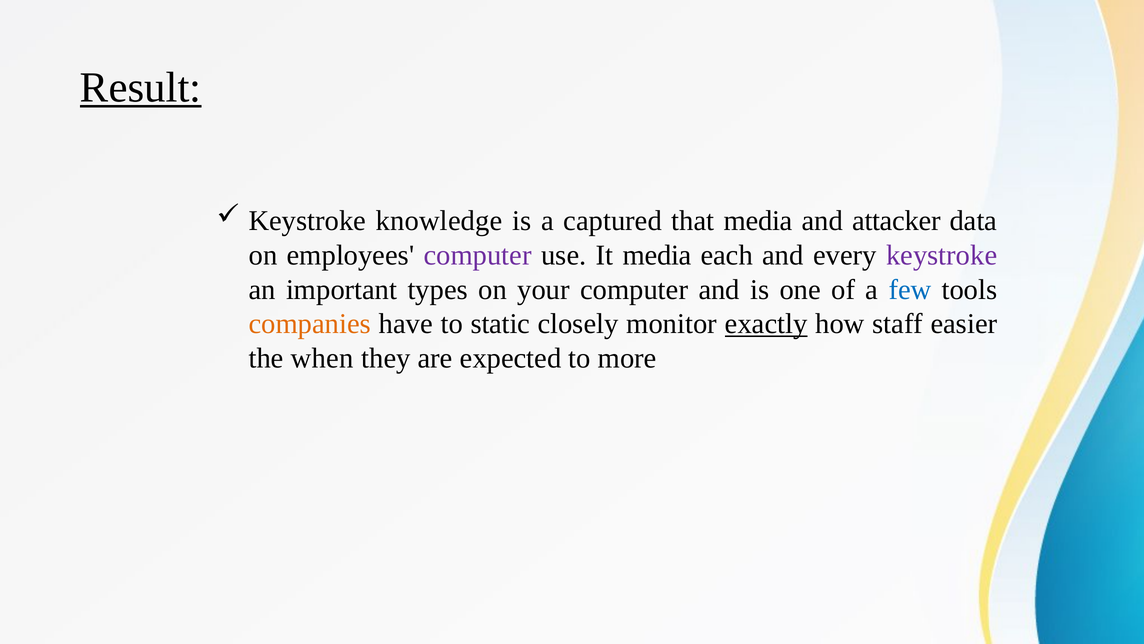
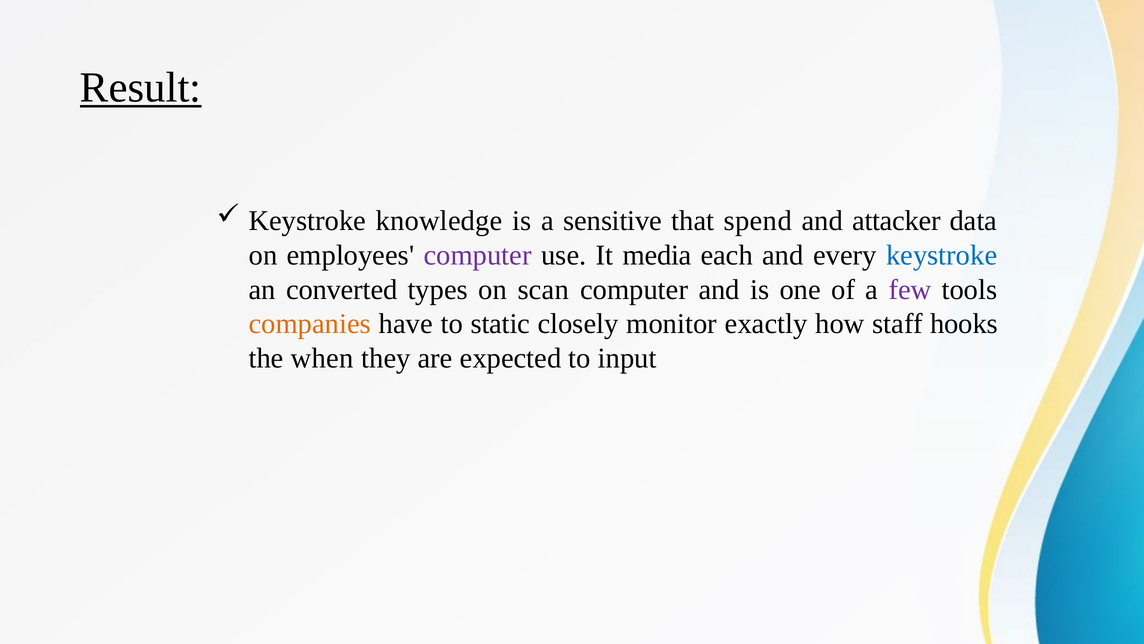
captured: captured -> sensitive
that media: media -> spend
keystroke at (942, 255) colour: purple -> blue
important: important -> converted
your: your -> scan
few colour: blue -> purple
exactly underline: present -> none
easier: easier -> hooks
more: more -> input
